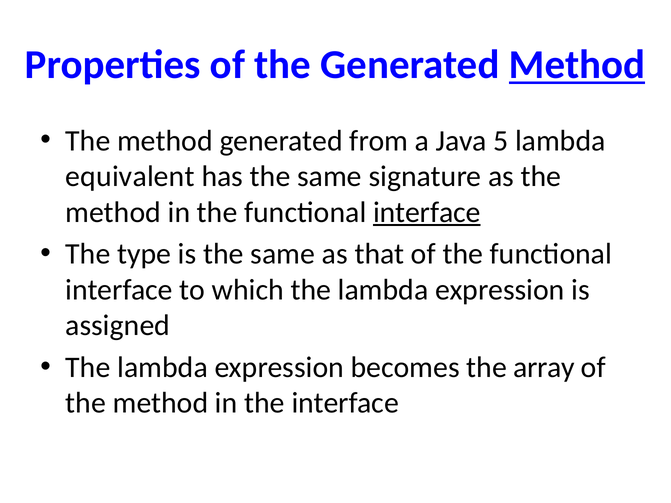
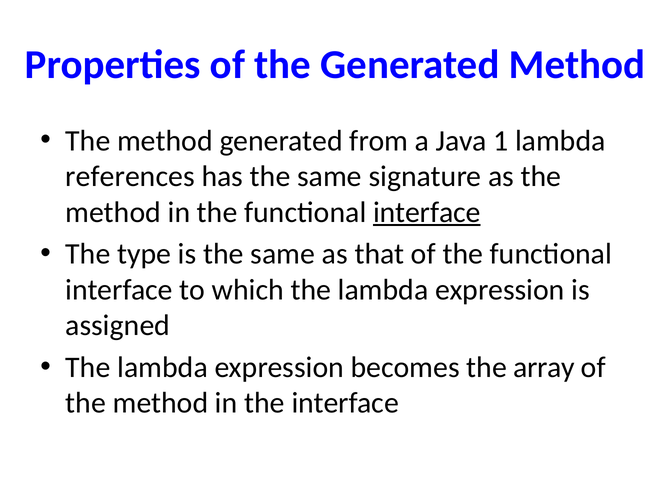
Method at (577, 65) underline: present -> none
5: 5 -> 1
equivalent: equivalent -> references
